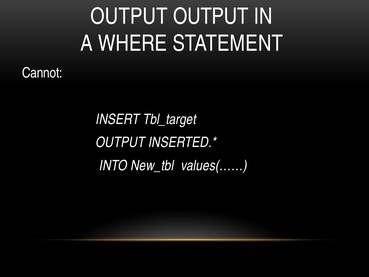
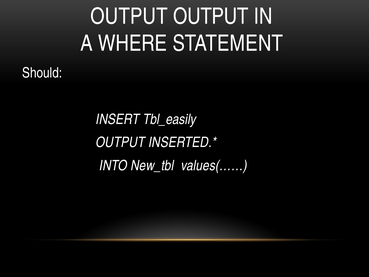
Cannot: Cannot -> Should
Tbl_target: Tbl_target -> Tbl_easily
